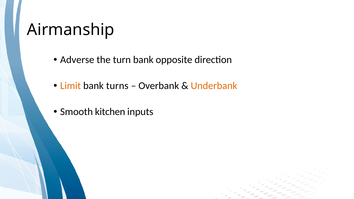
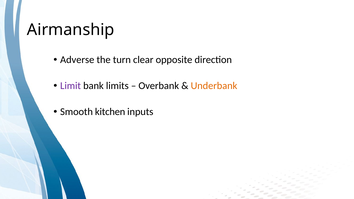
turn bank: bank -> clear
Limit colour: orange -> purple
turns: turns -> limits
